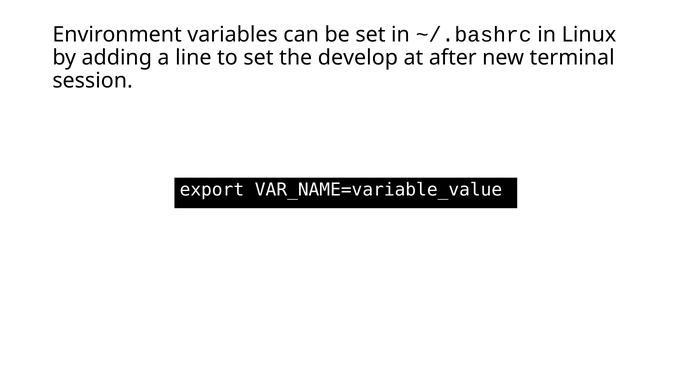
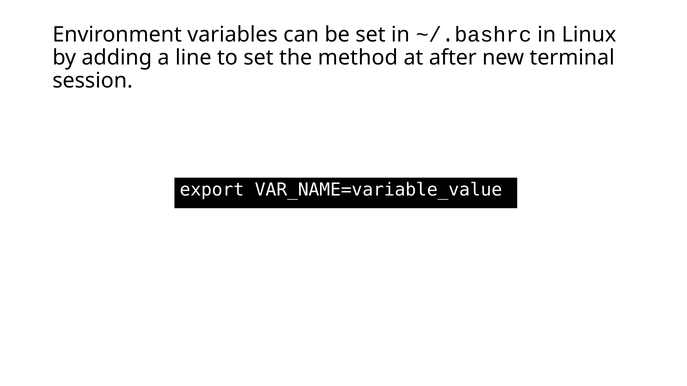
develop: develop -> method
